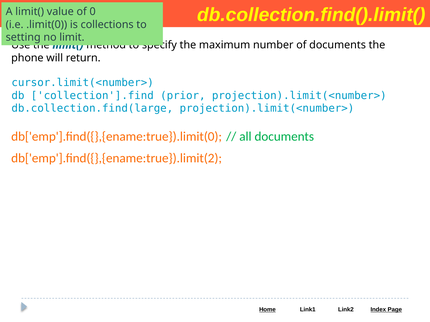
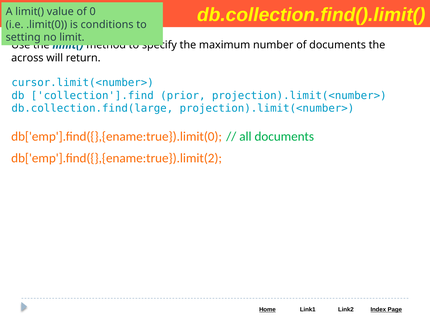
collections: collections -> conditions
phone: phone -> across
